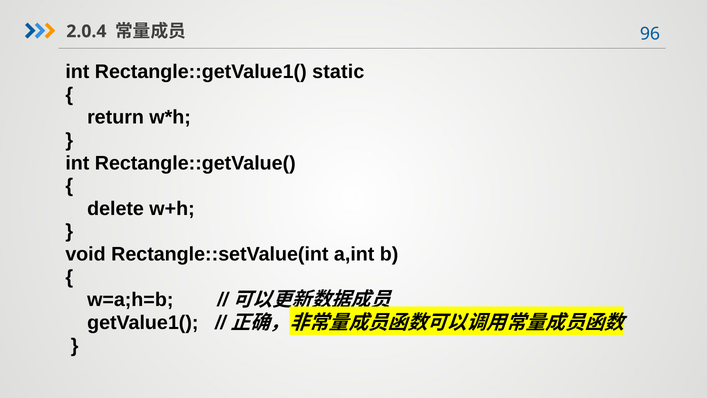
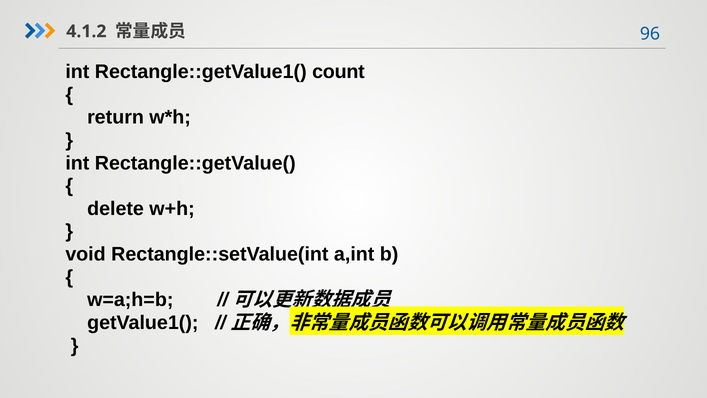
2.0.4: 2.0.4 -> 4.1.2
static: static -> count
